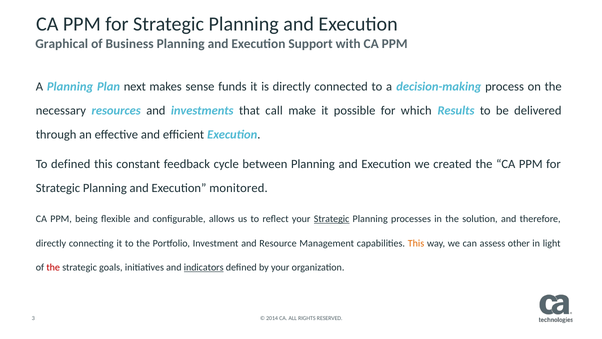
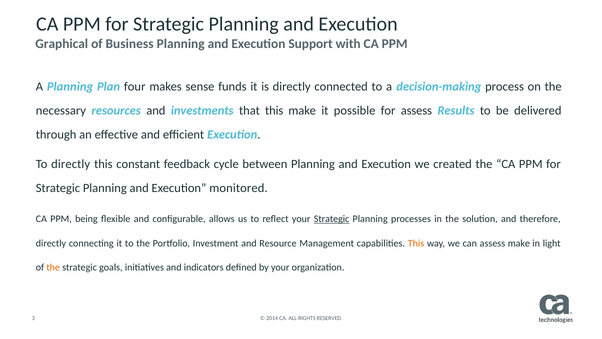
next: next -> four
that call: call -> this
for which: which -> assess
To defined: defined -> directly
assess other: other -> make
the at (53, 267) colour: red -> orange
indicators underline: present -> none
